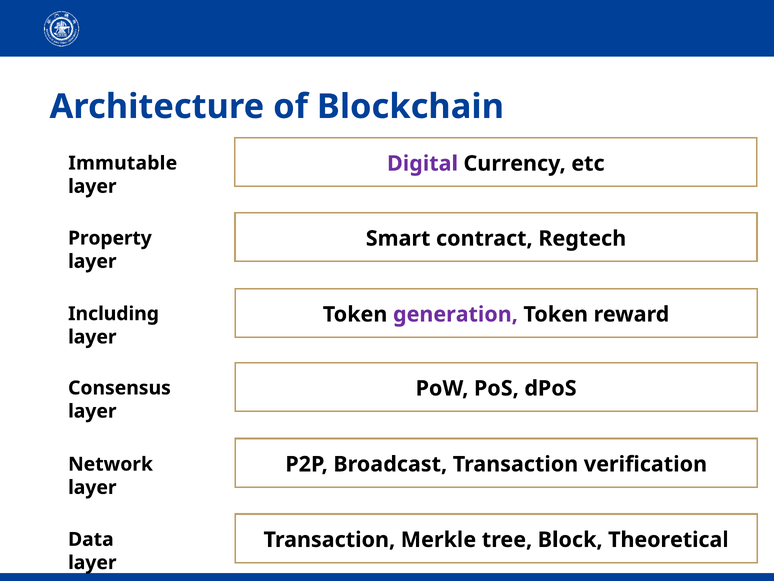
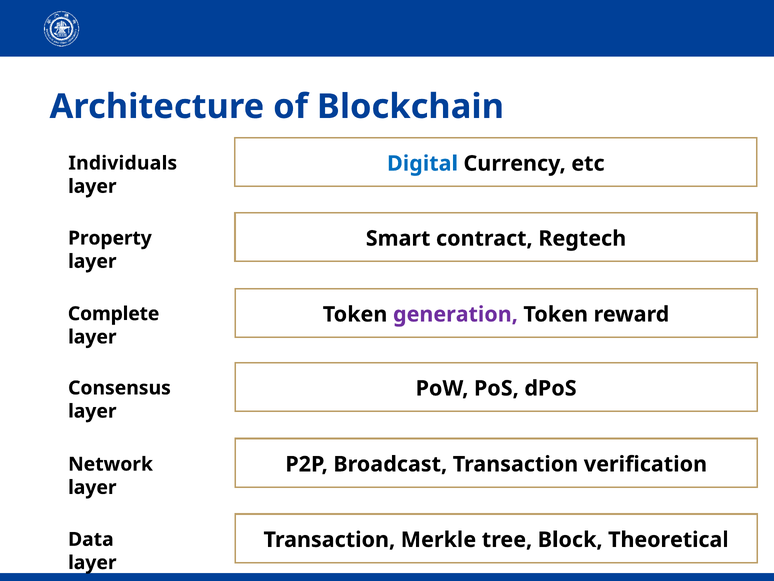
Immutable: Immutable -> Individuals
Digital colour: purple -> blue
Including: Including -> Complete
